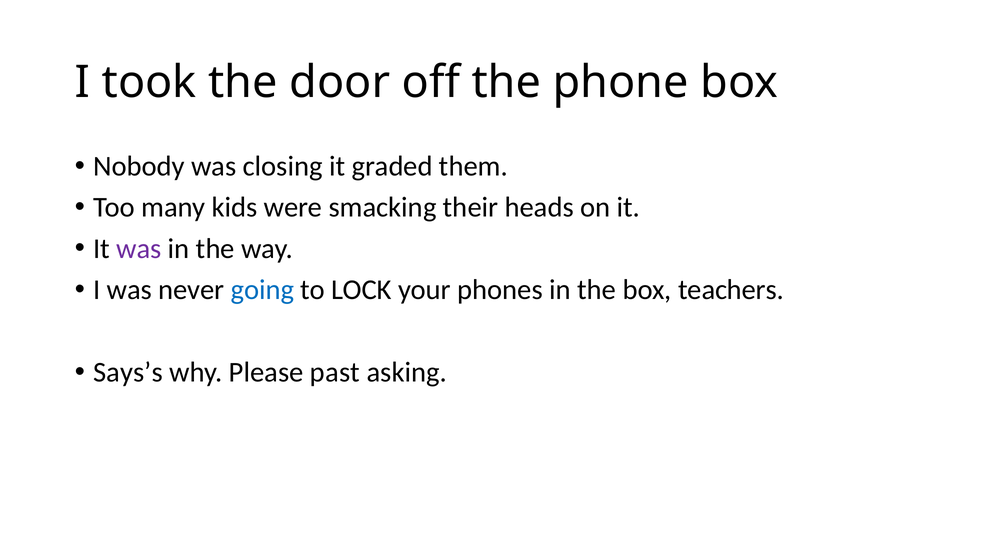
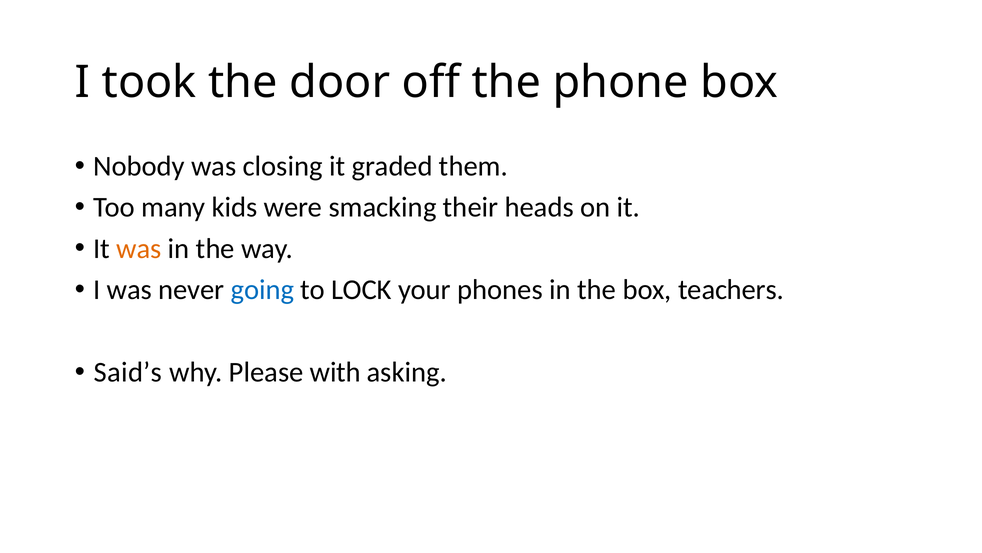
was at (139, 248) colour: purple -> orange
Says’s: Says’s -> Said’s
past: past -> with
